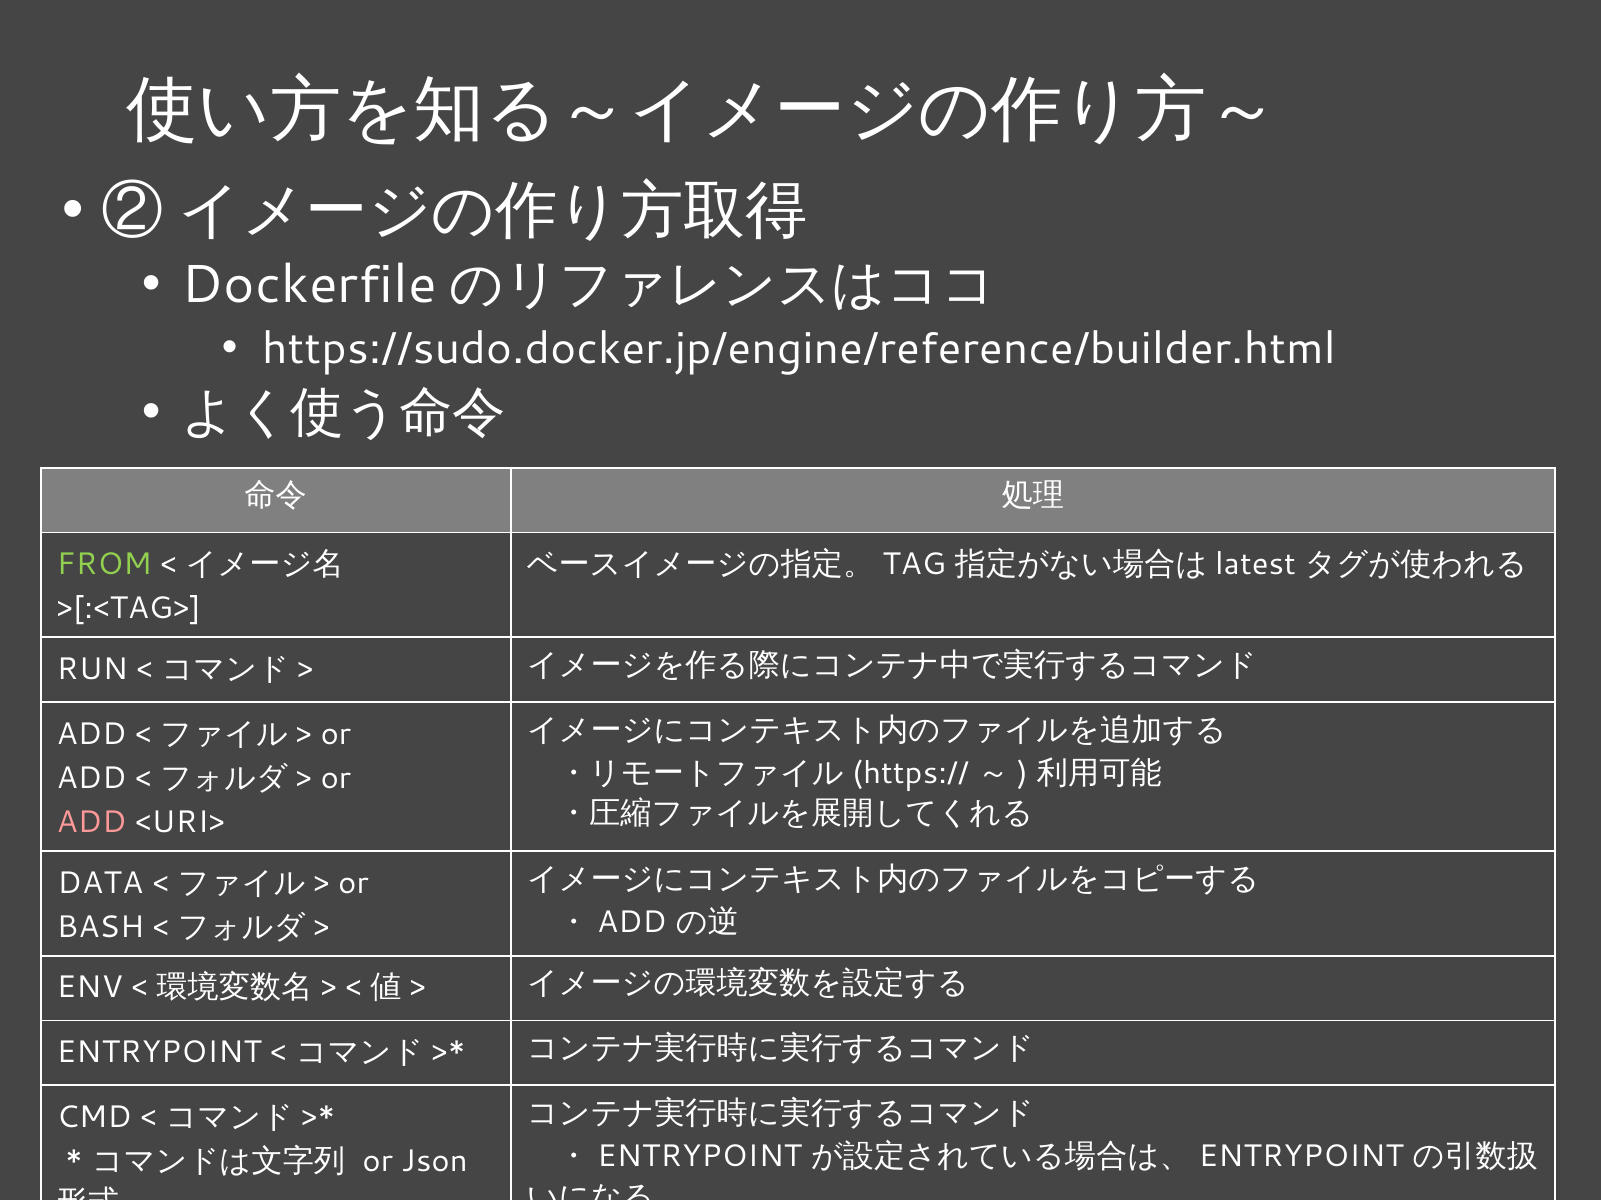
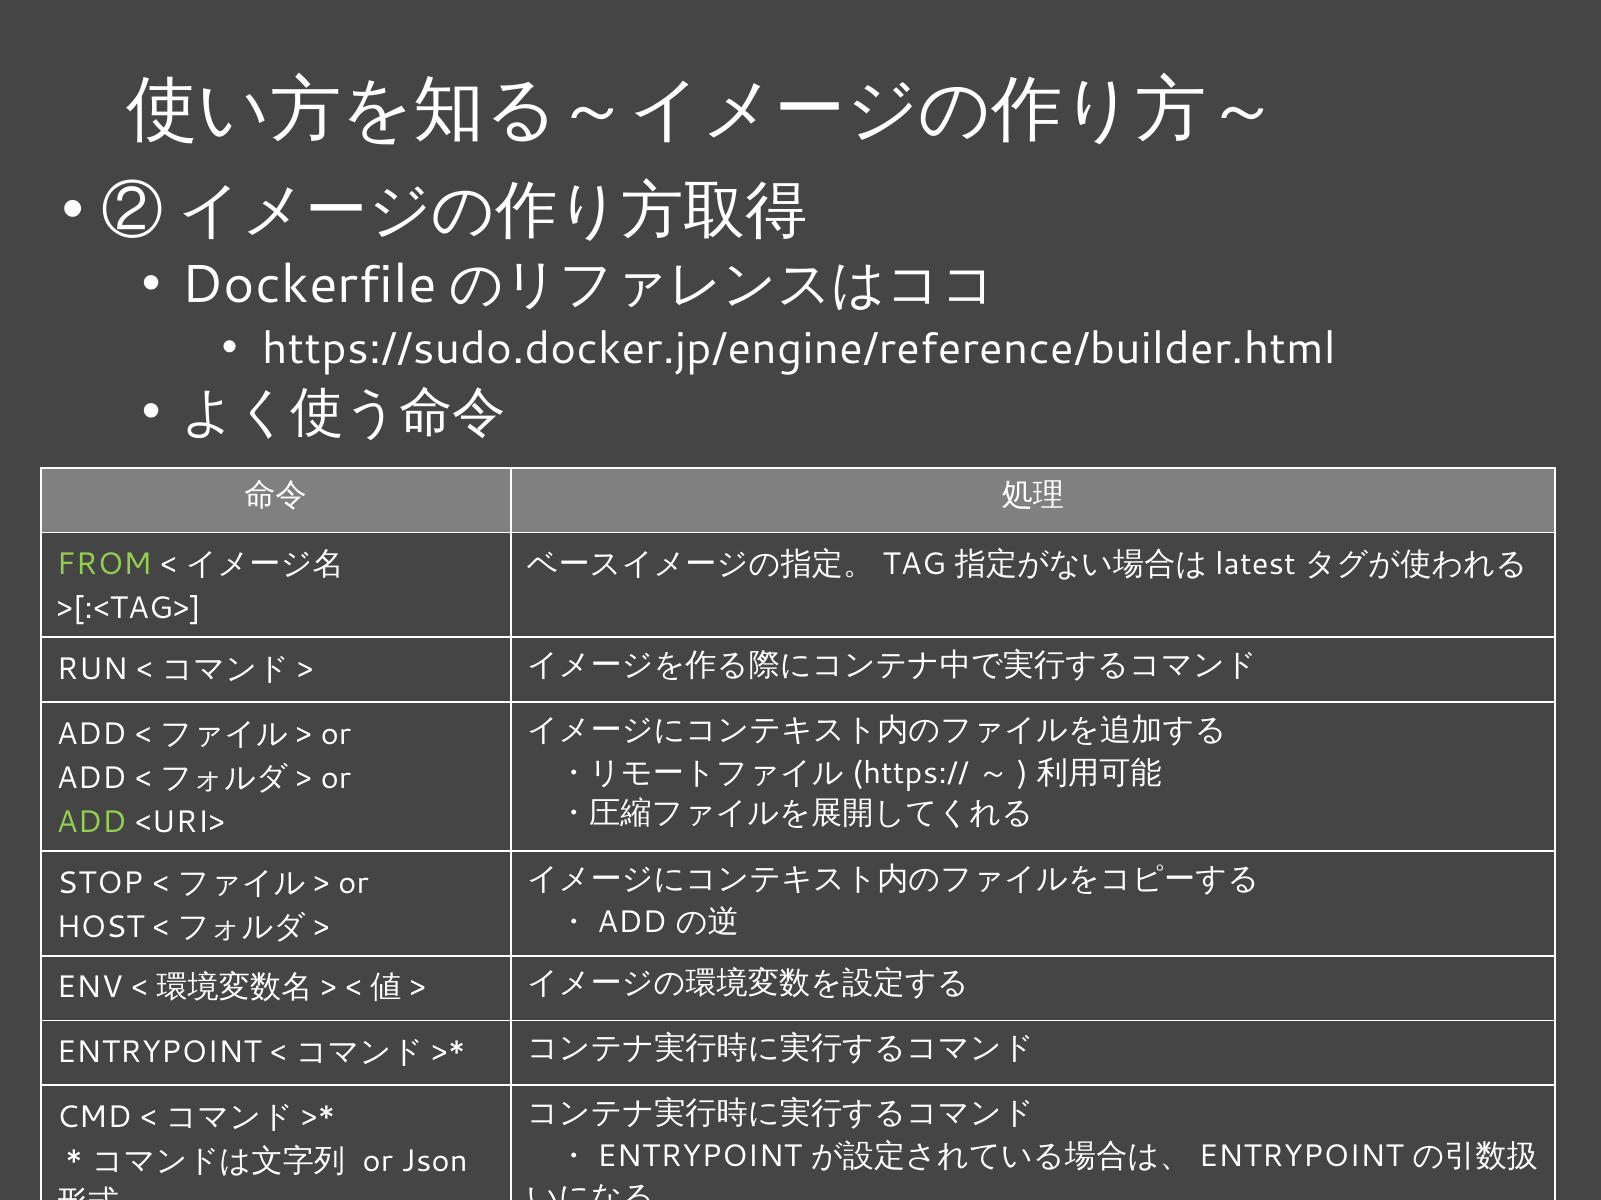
ADD at (92, 823) colour: pink -> light green
DATA: DATA -> STOP
BASH: BASH -> HOST
